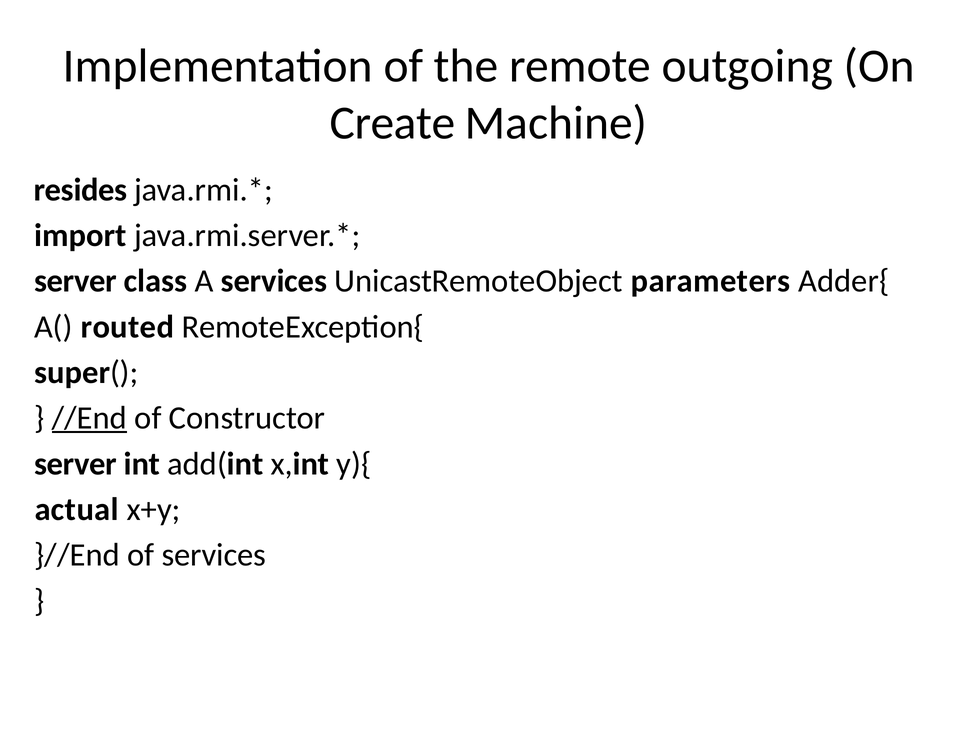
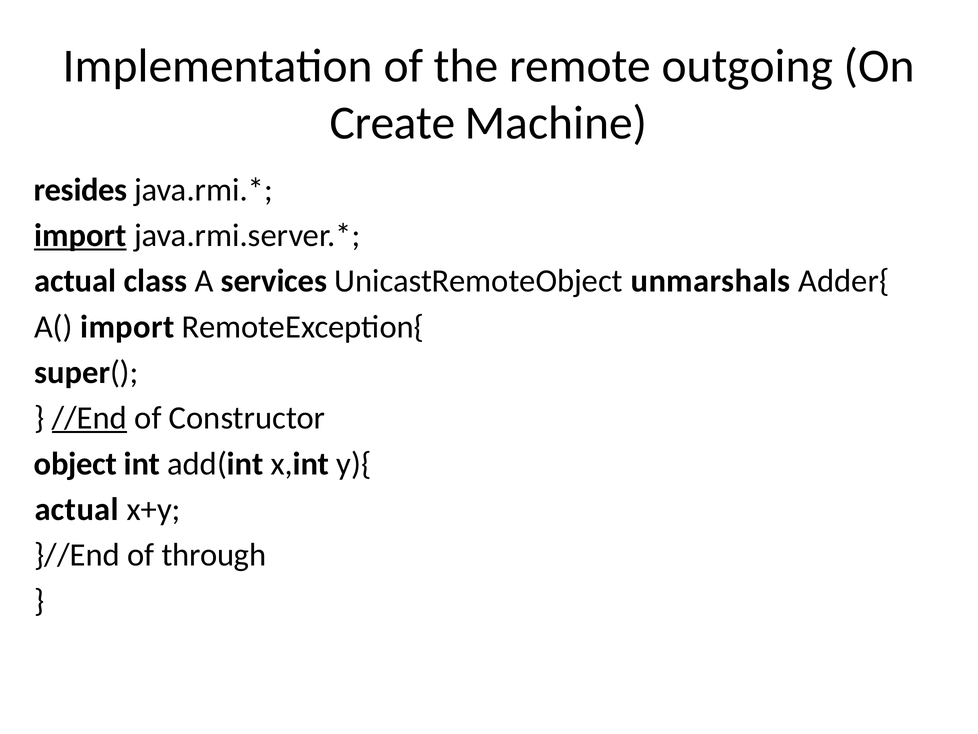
import at (80, 235) underline: none -> present
server at (75, 281): server -> actual
parameters: parameters -> unmarshals
A( routed: routed -> import
server at (75, 463): server -> object
of services: services -> through
